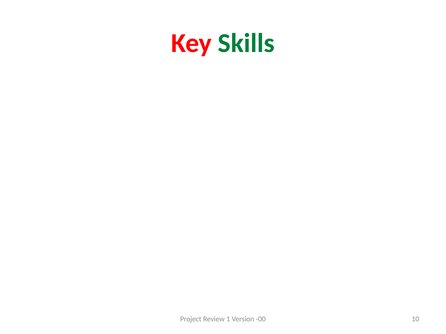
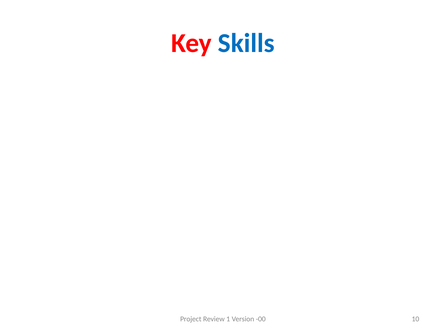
Skills colour: green -> blue
